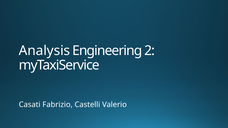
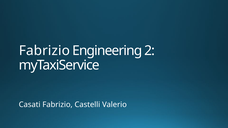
Analysis at (44, 51): Analysis -> Fabrizio
